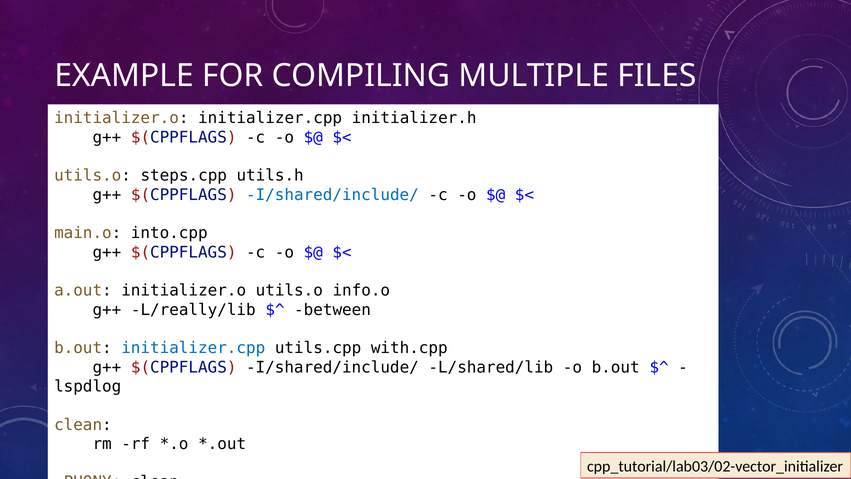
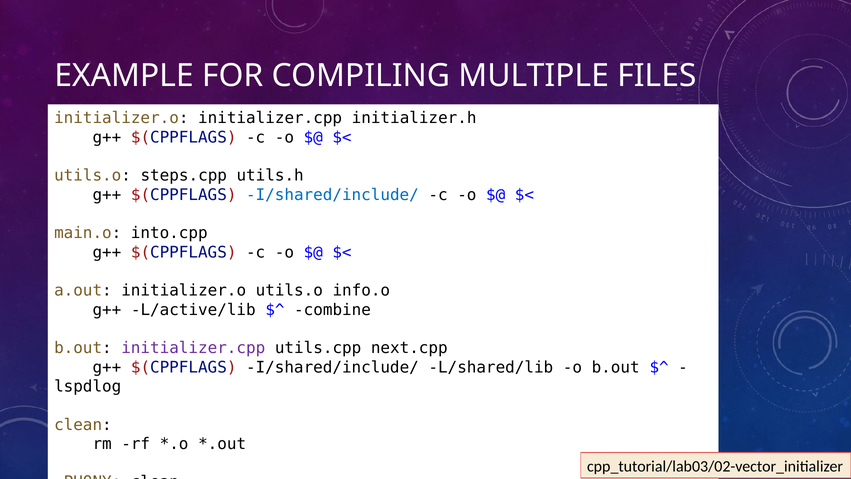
L/really/lib: L/really/lib -> L/active/lib
between: between -> combine
initializer.cpp at (193, 348) colour: blue -> purple
with.cpp: with.cpp -> next.cpp
